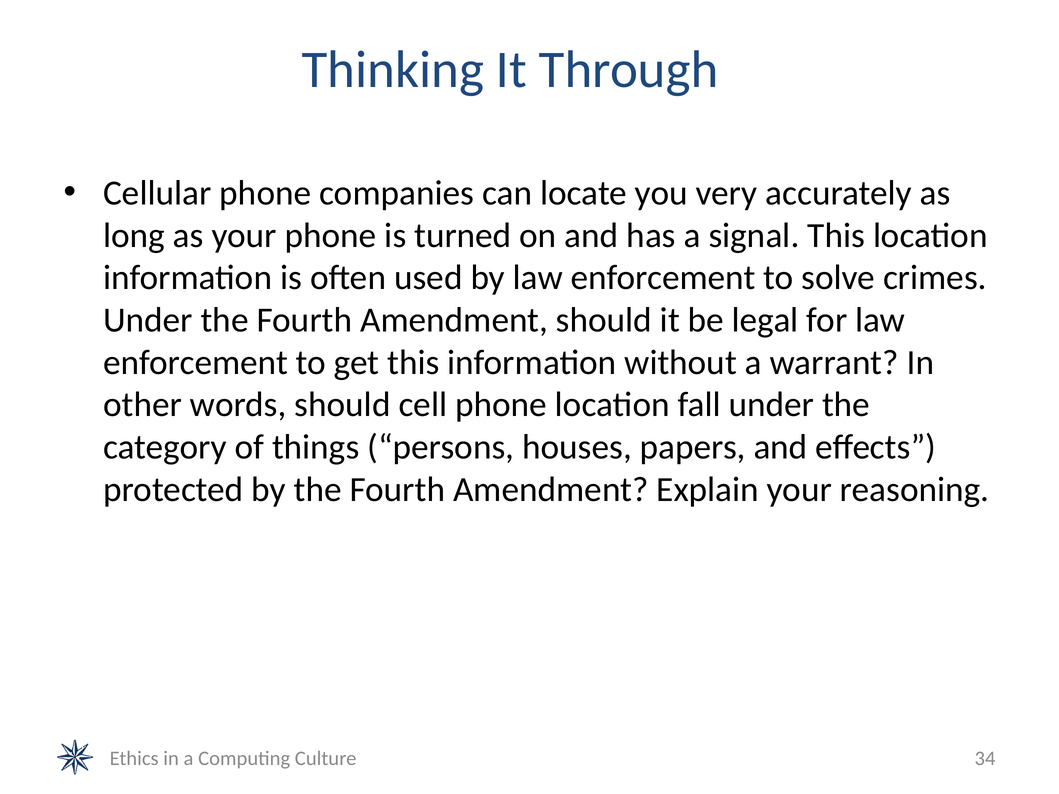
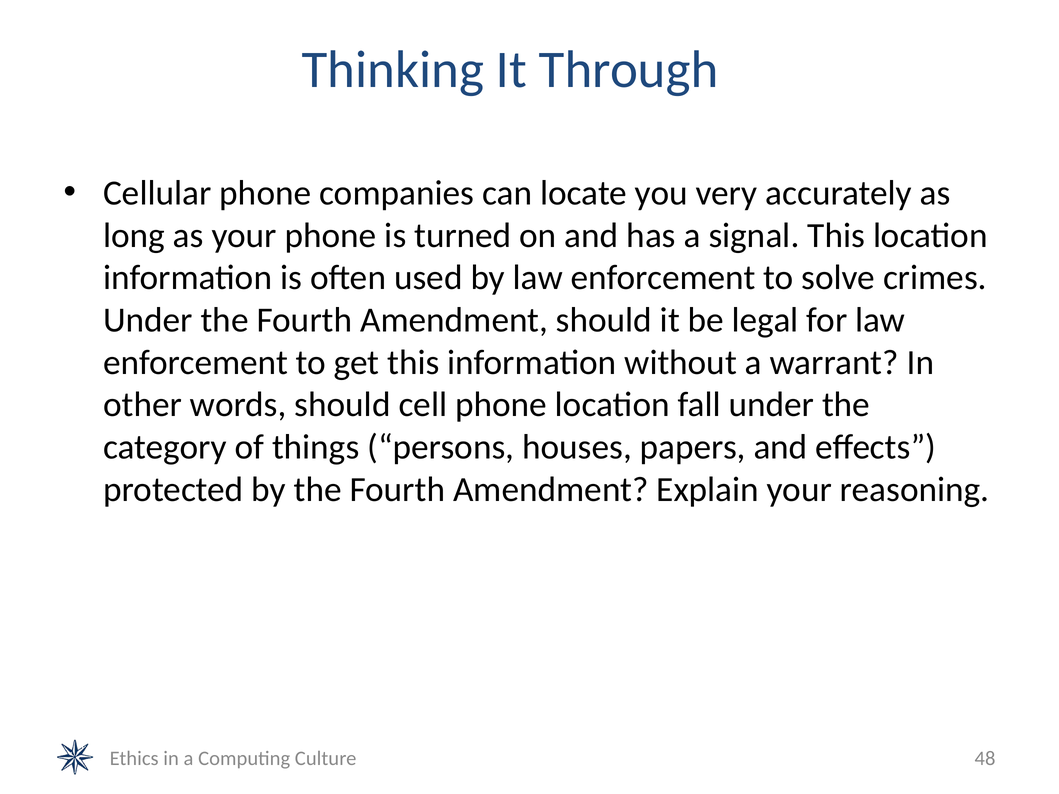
34: 34 -> 48
